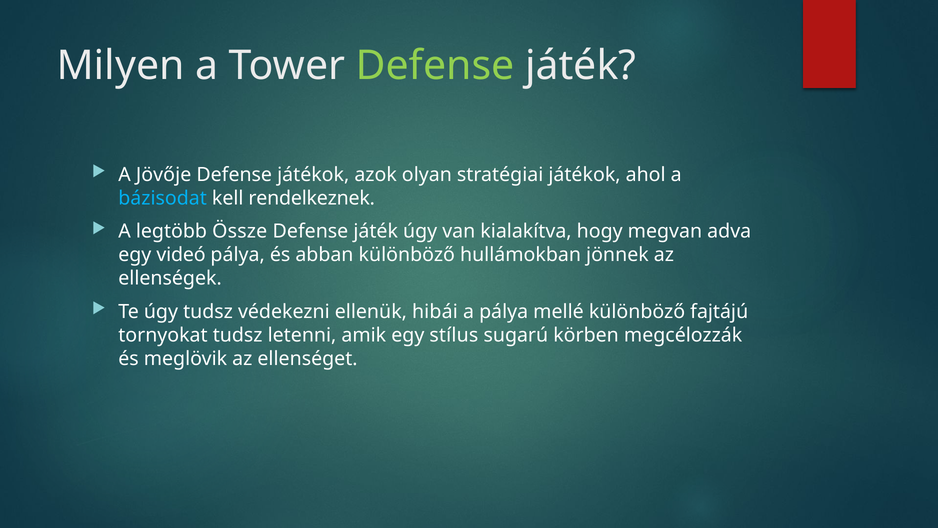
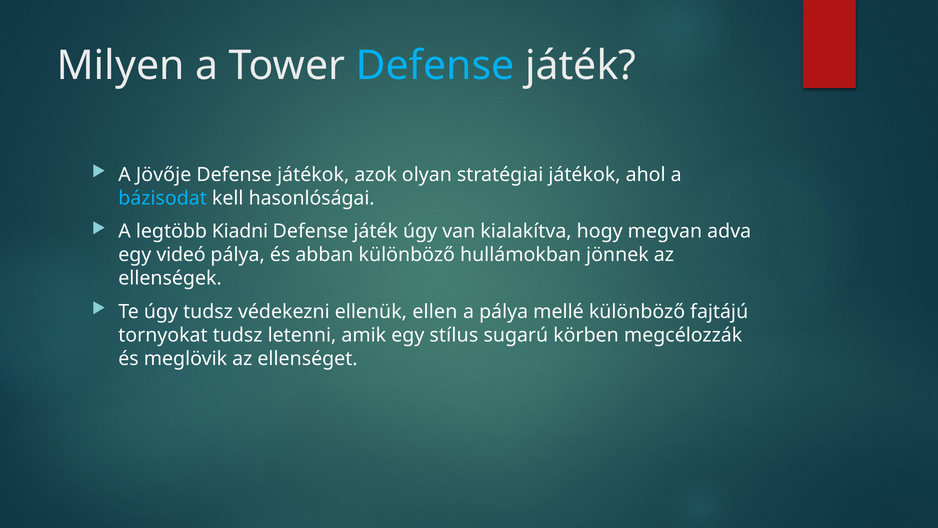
Defense at (435, 66) colour: light green -> light blue
rendelkeznek: rendelkeznek -> hasonlóságai
Össze: Össze -> Kiadni
hibái: hibái -> ellen
